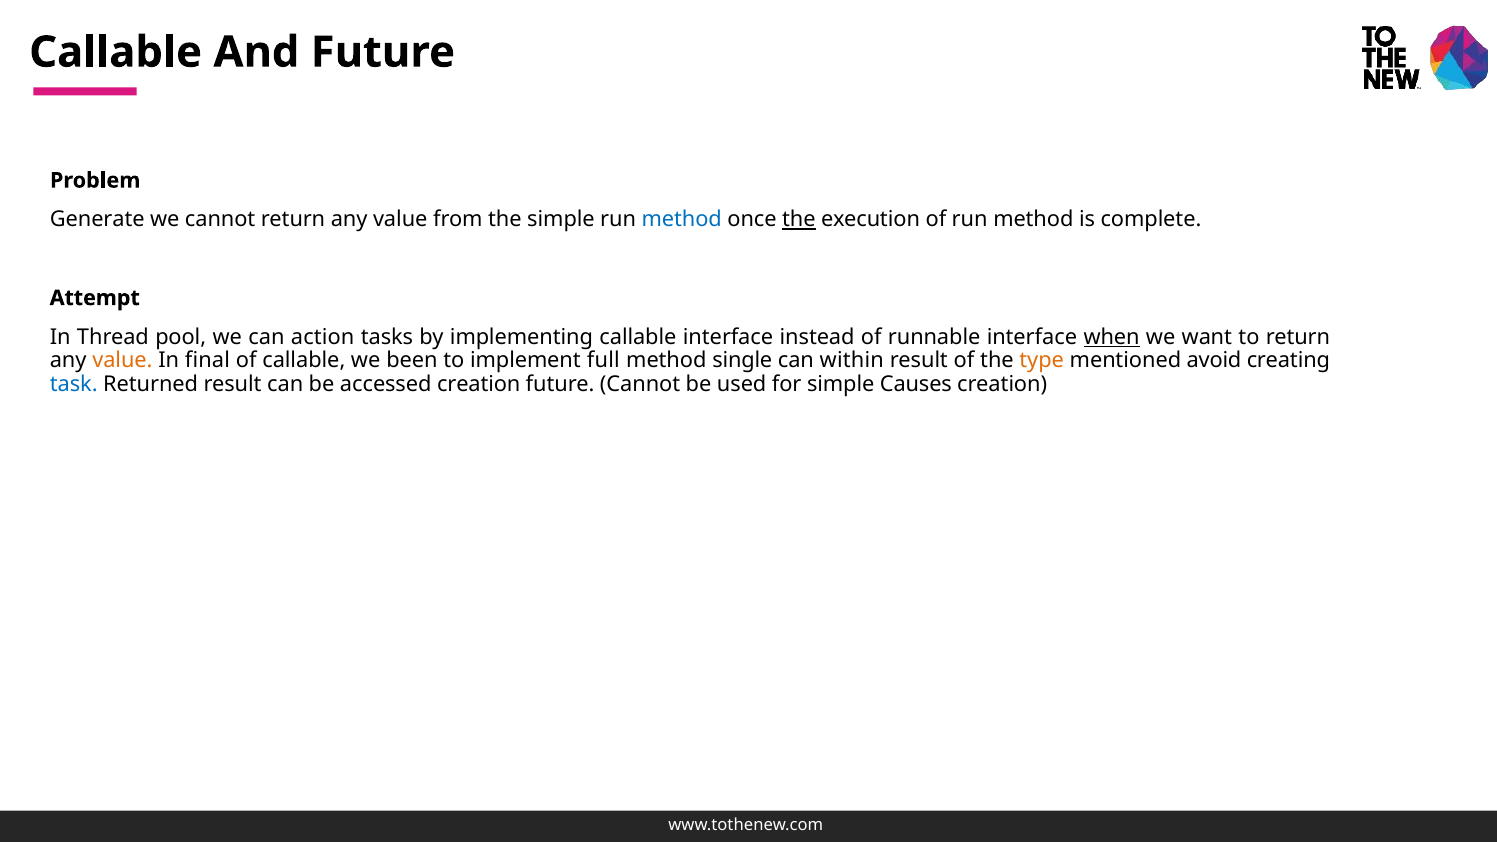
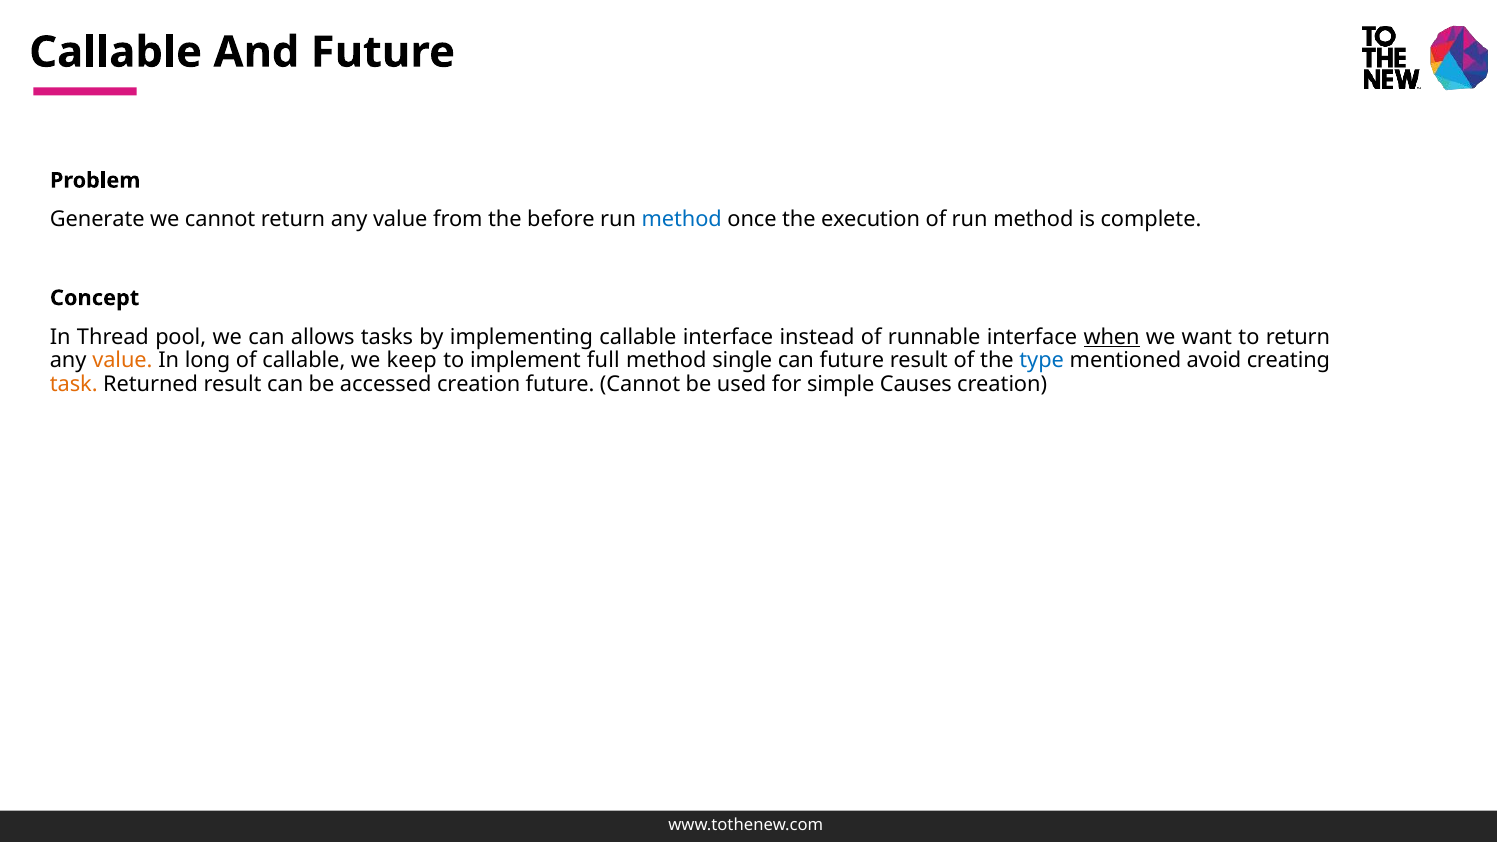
the simple: simple -> before
the at (799, 220) underline: present -> none
Attempt: Attempt -> Concept
action: action -> allows
final: final -> long
been: been -> keep
can within: within -> future
type colour: orange -> blue
task colour: blue -> orange
